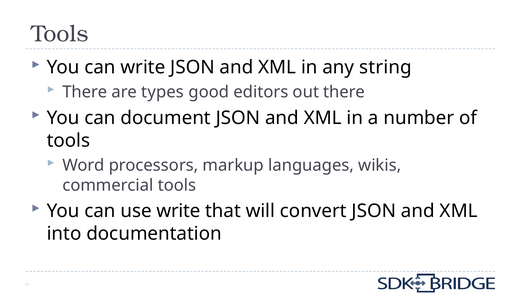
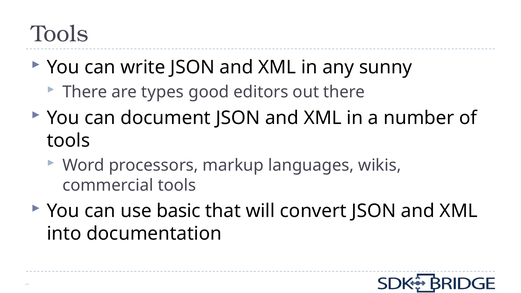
string: string -> sunny
use write: write -> basic
